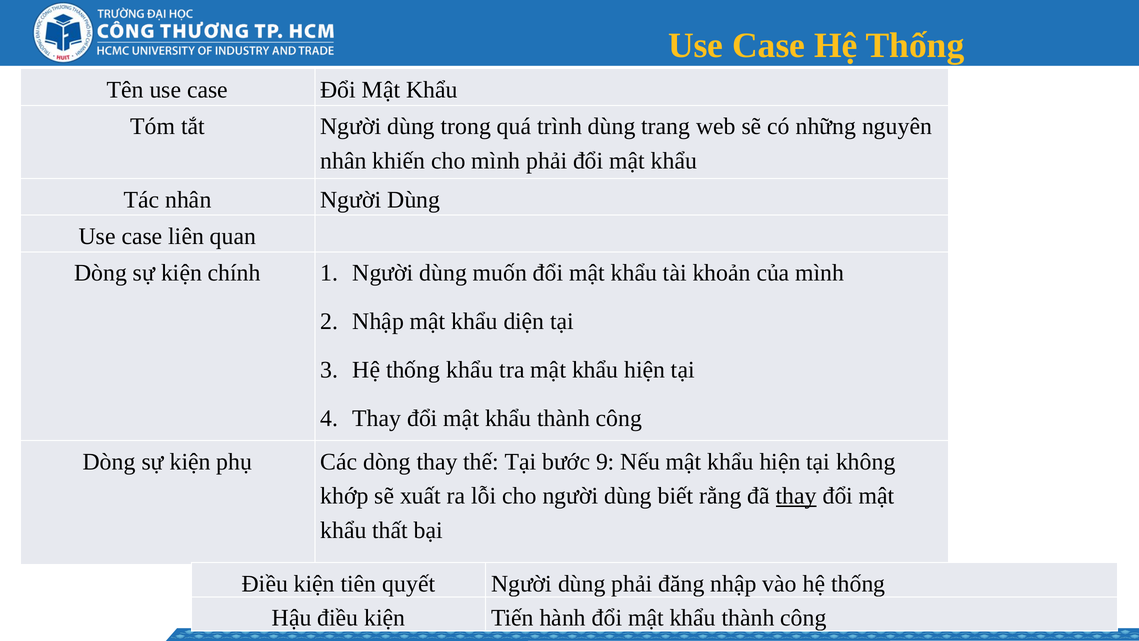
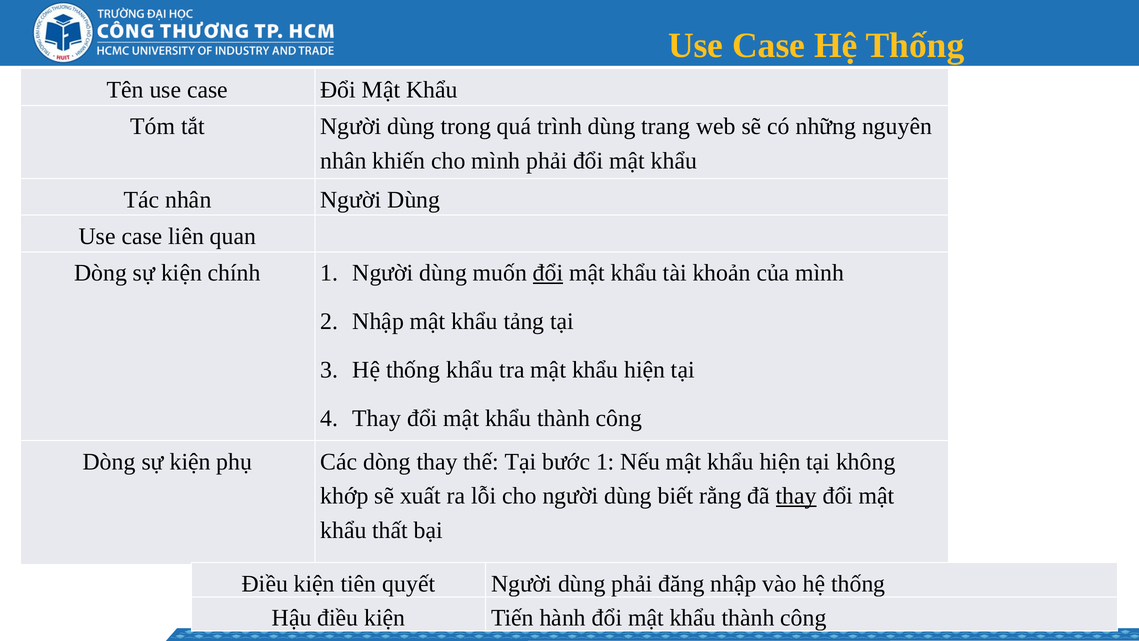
đổi at (548, 273) underline: none -> present
diện: diện -> tảng
bước 9: 9 -> 1
